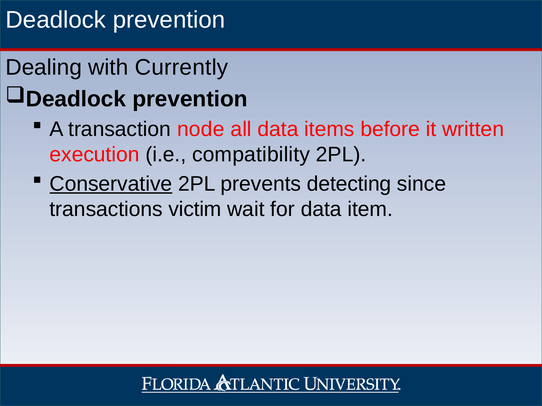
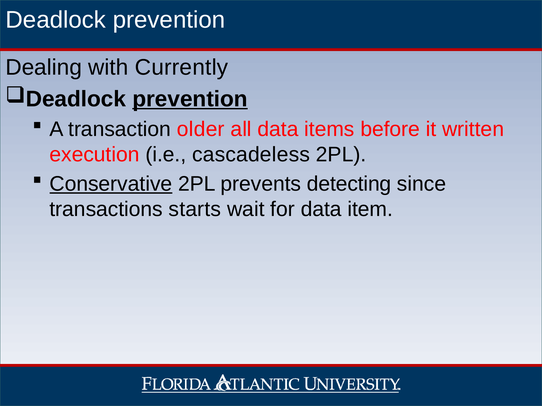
prevention at (190, 99) underline: none -> present
node: node -> older
compatibility: compatibility -> cascadeless
victim: victim -> starts
